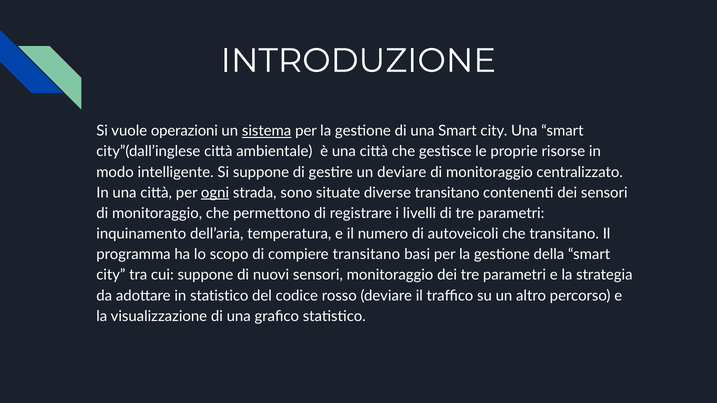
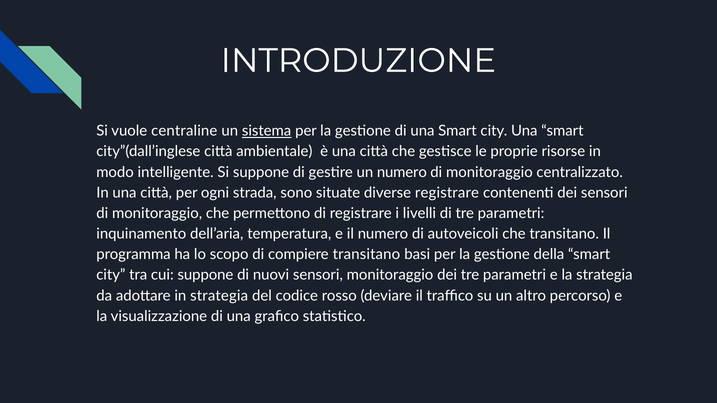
operazioni: operazioni -> centraline
un deviare: deviare -> numero
ogni underline: present -> none
diverse transitano: transitano -> registrare
in statistico: statistico -> strategia
